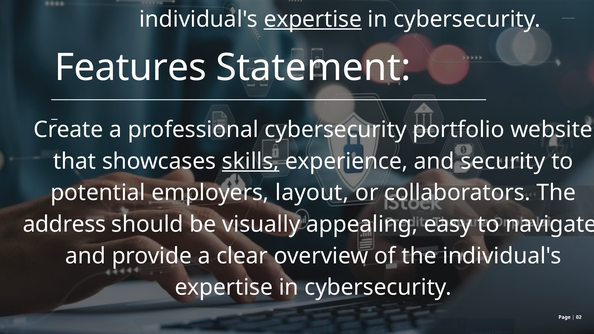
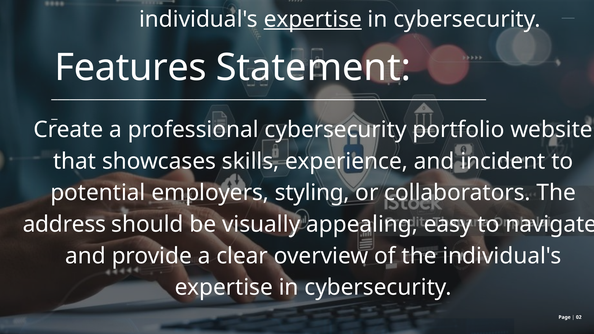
skills underline: present -> none
security: security -> incident
layout: layout -> styling
